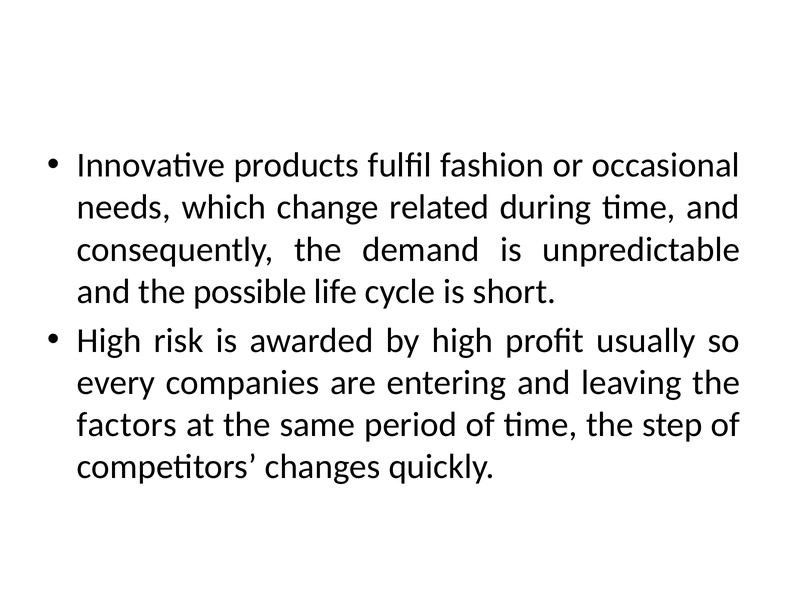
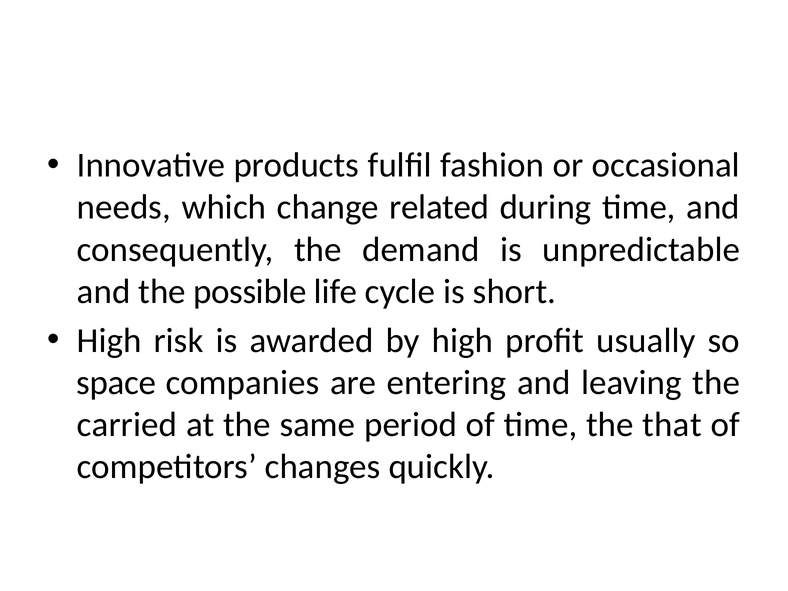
every: every -> space
factors: factors -> carried
step: step -> that
